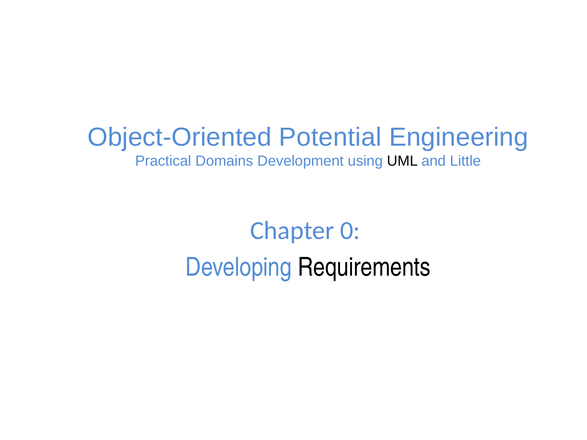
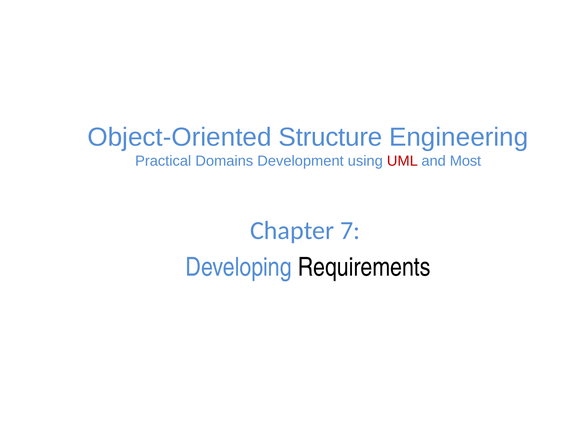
Potential: Potential -> Structure
UML colour: black -> red
Little: Little -> Most
0: 0 -> 7
